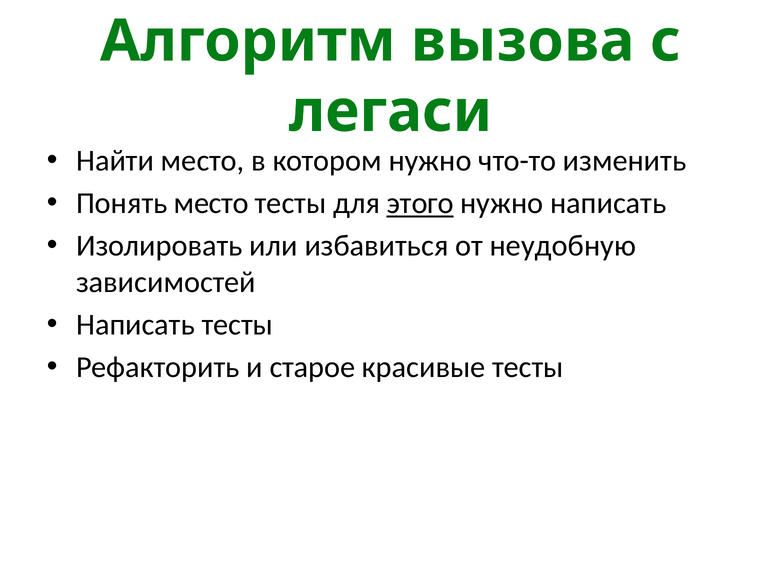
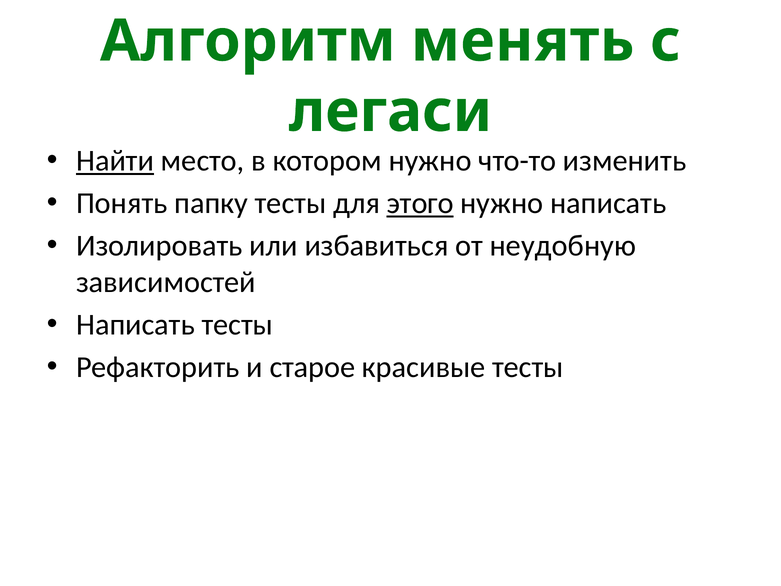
вызова: вызова -> менять
Найти underline: none -> present
Понять место: место -> папку
